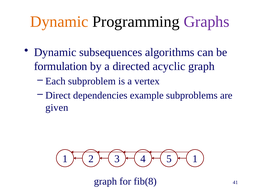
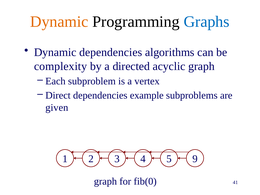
Graphs colour: purple -> blue
Dynamic subsequences: subsequences -> dependencies
formulation: formulation -> complexity
5 1: 1 -> 9
fib(8: fib(8 -> fib(0
